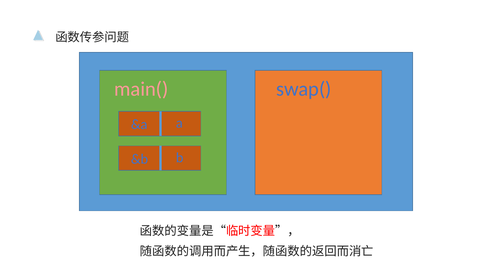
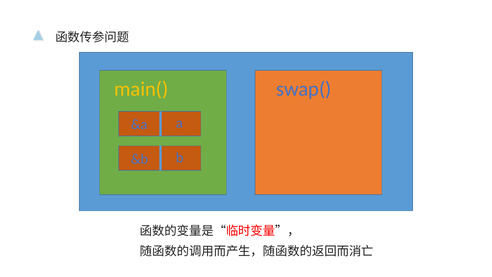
main( colour: pink -> yellow
